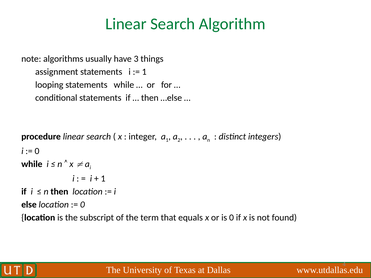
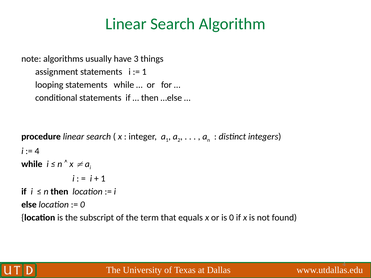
0 at (37, 151): 0 -> 4
